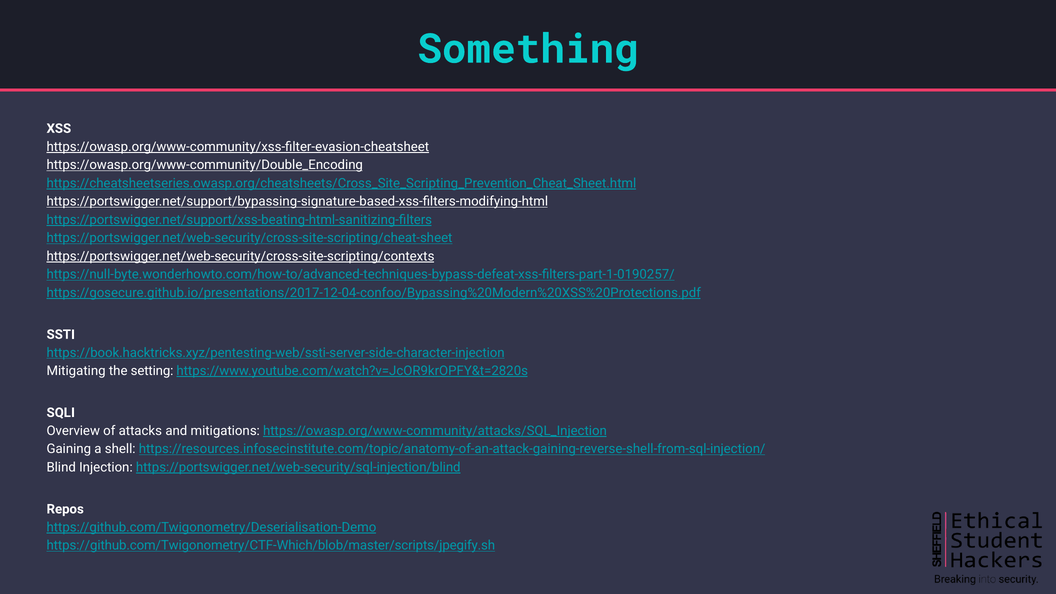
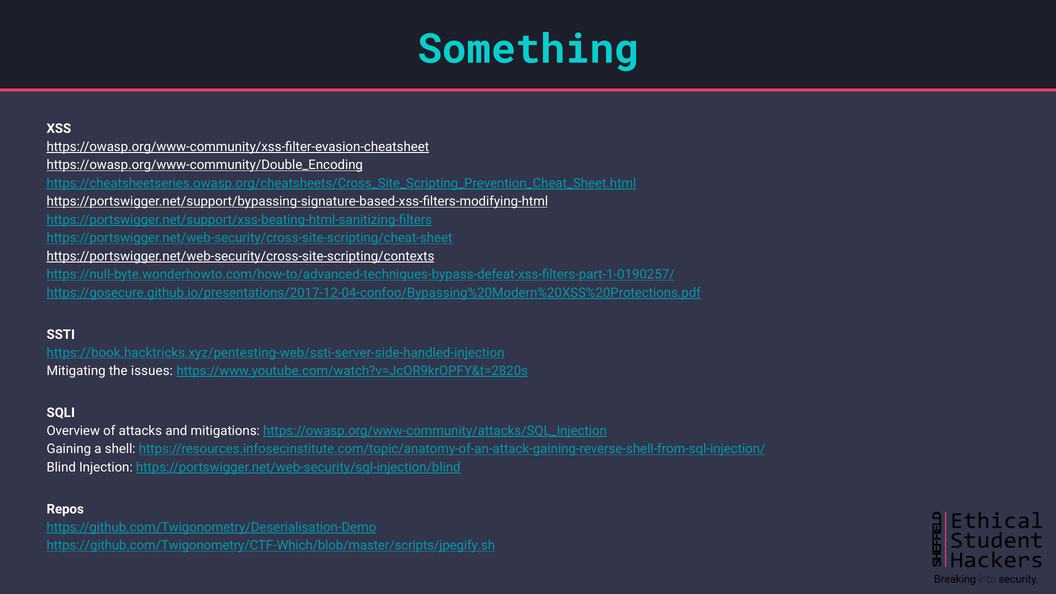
https://book.hacktricks.xyz/pentesting-web/ssti-server-side-character-injection: https://book.hacktricks.xyz/pentesting-web/ssti-server-side-character-injection -> https://book.hacktricks.xyz/pentesting-web/ssti-server-side-handled-injection
setting: setting -> issues
